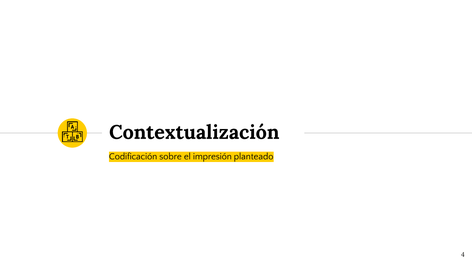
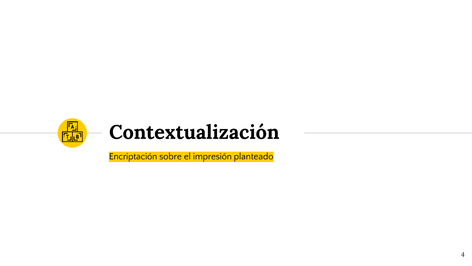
Codificación: Codificación -> Encriptación
